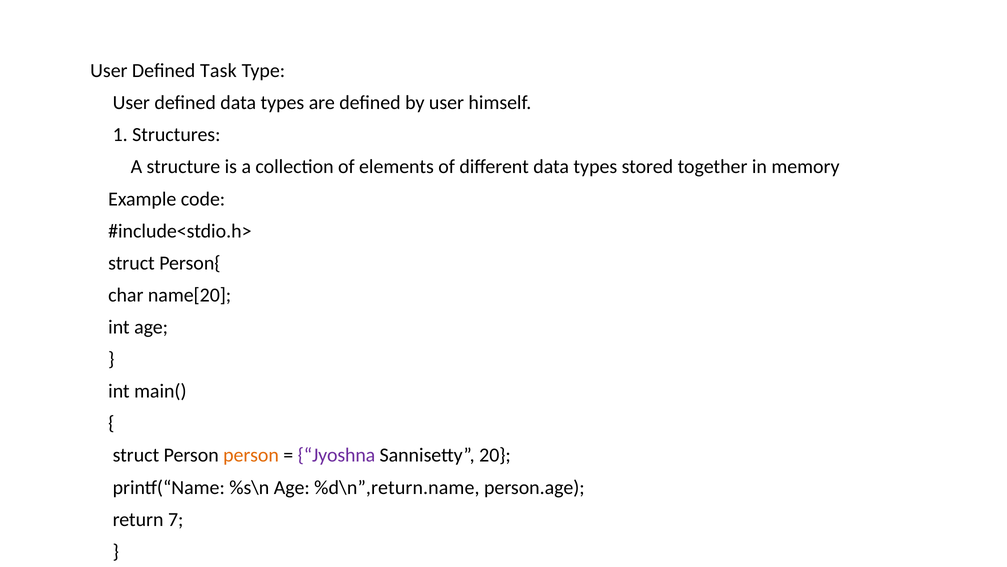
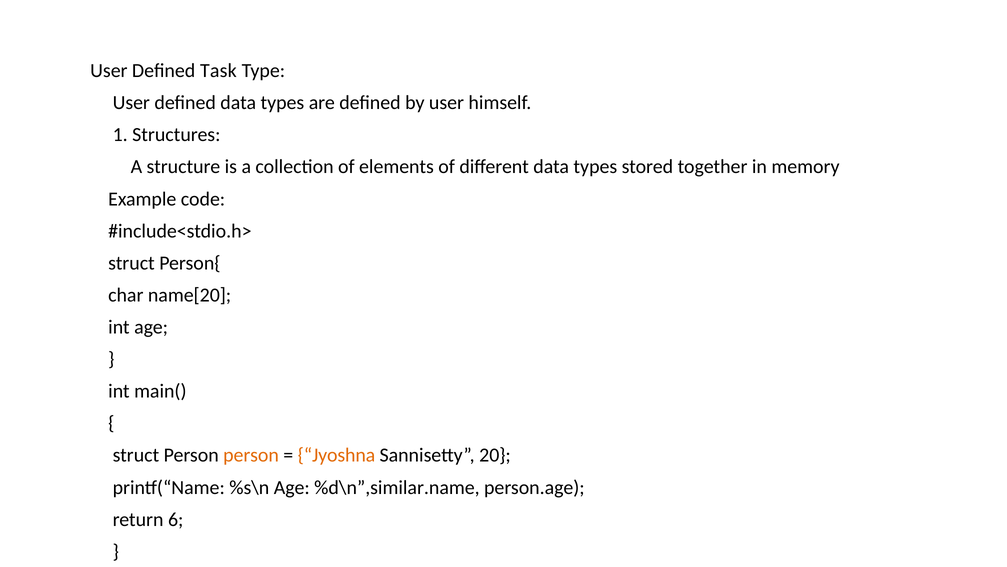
Jyoshna colour: purple -> orange
%d\n”,return.name: %d\n”,return.name -> %d\n”,similar.name
7: 7 -> 6
